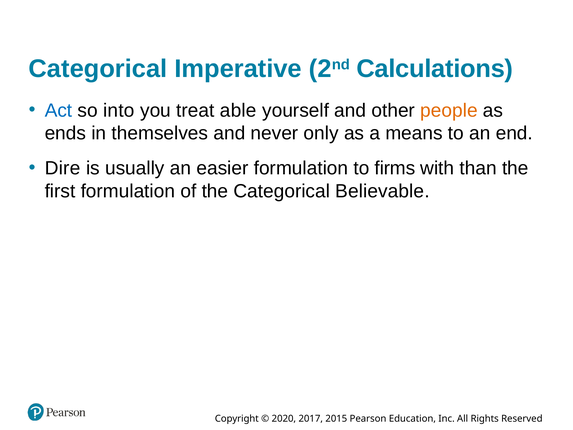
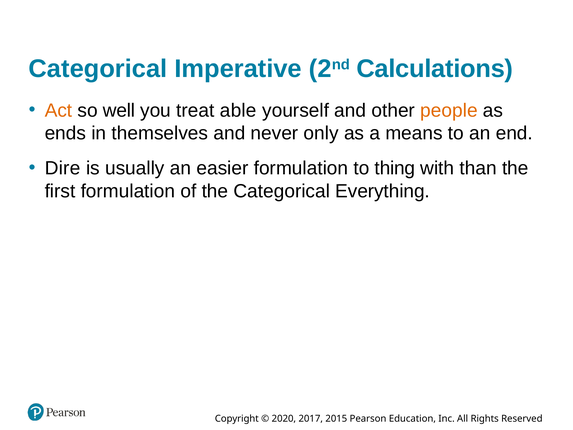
Act colour: blue -> orange
into: into -> well
firms: firms -> thing
Believable: Believable -> Everything
